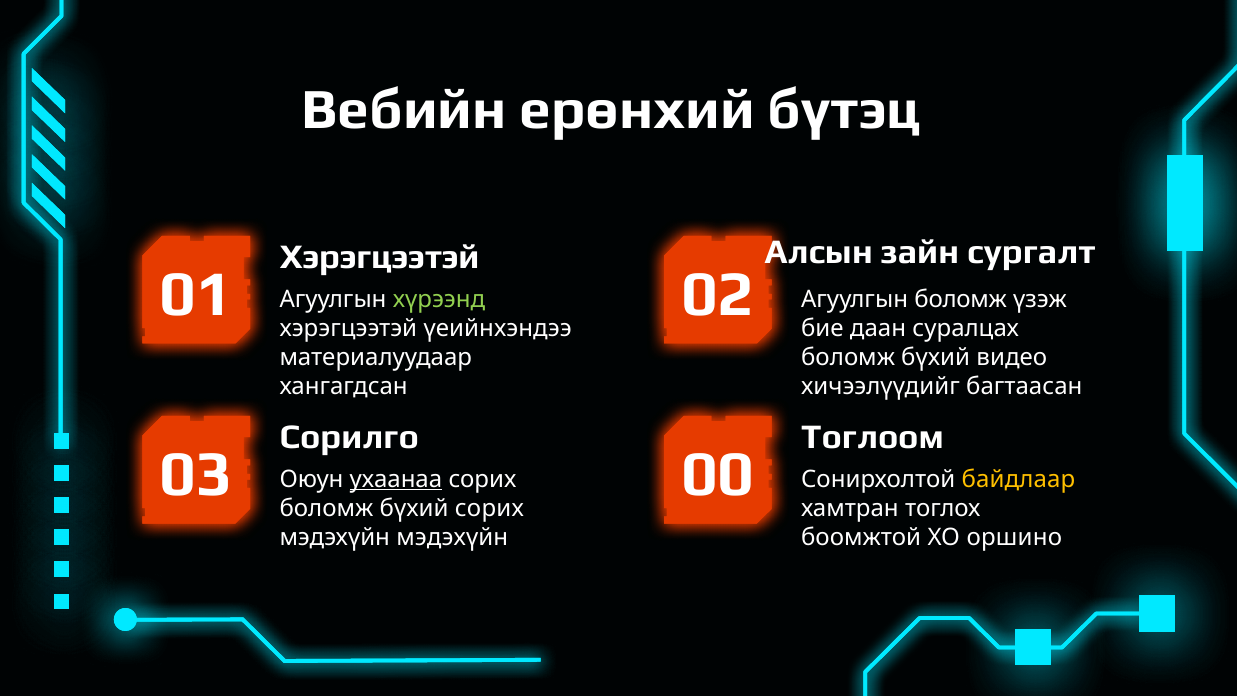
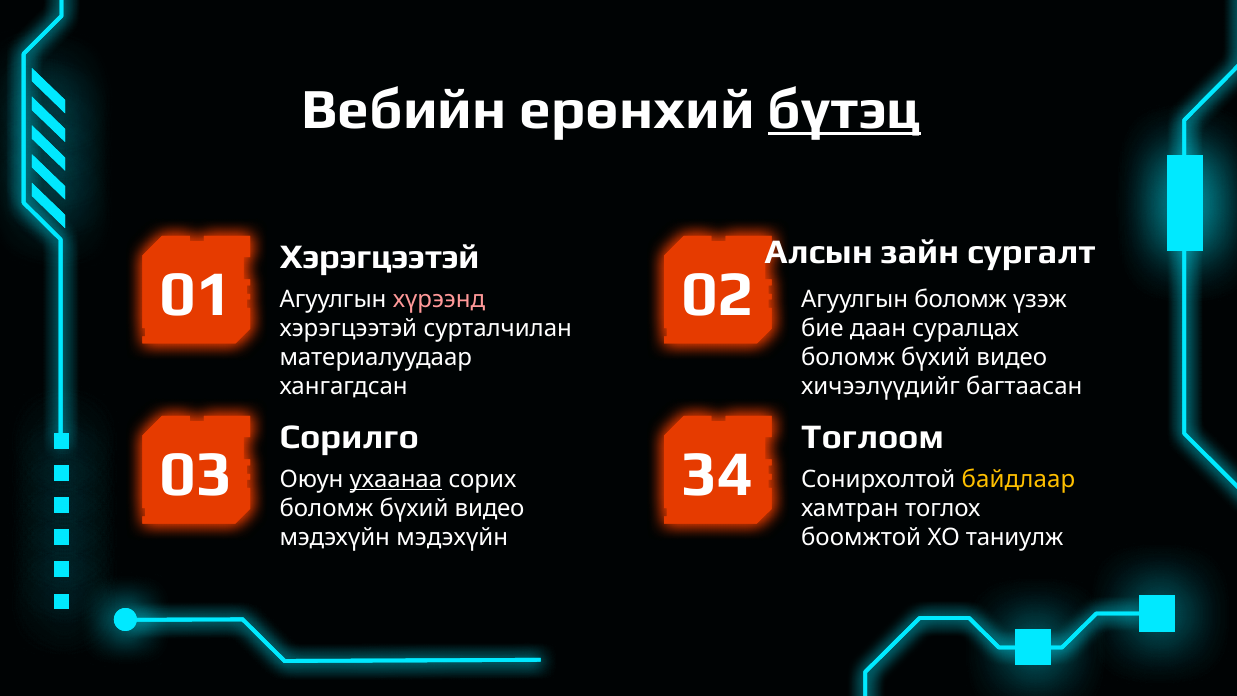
бүтэц underline: none -> present
хүрээнд colour: light green -> pink
үеийнхэндээ: үеийнхэндээ -> сурталчилан
00: 00 -> 34
сорих at (489, 508): сорих -> видео
оршино: оршино -> таниулж
